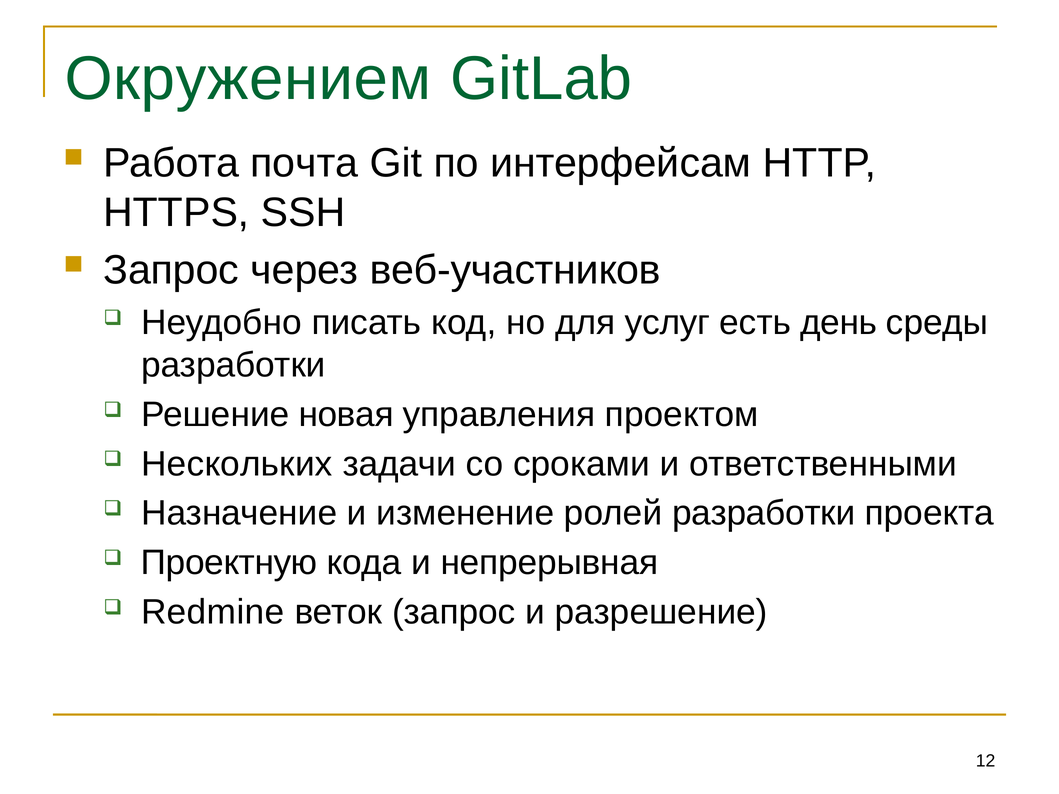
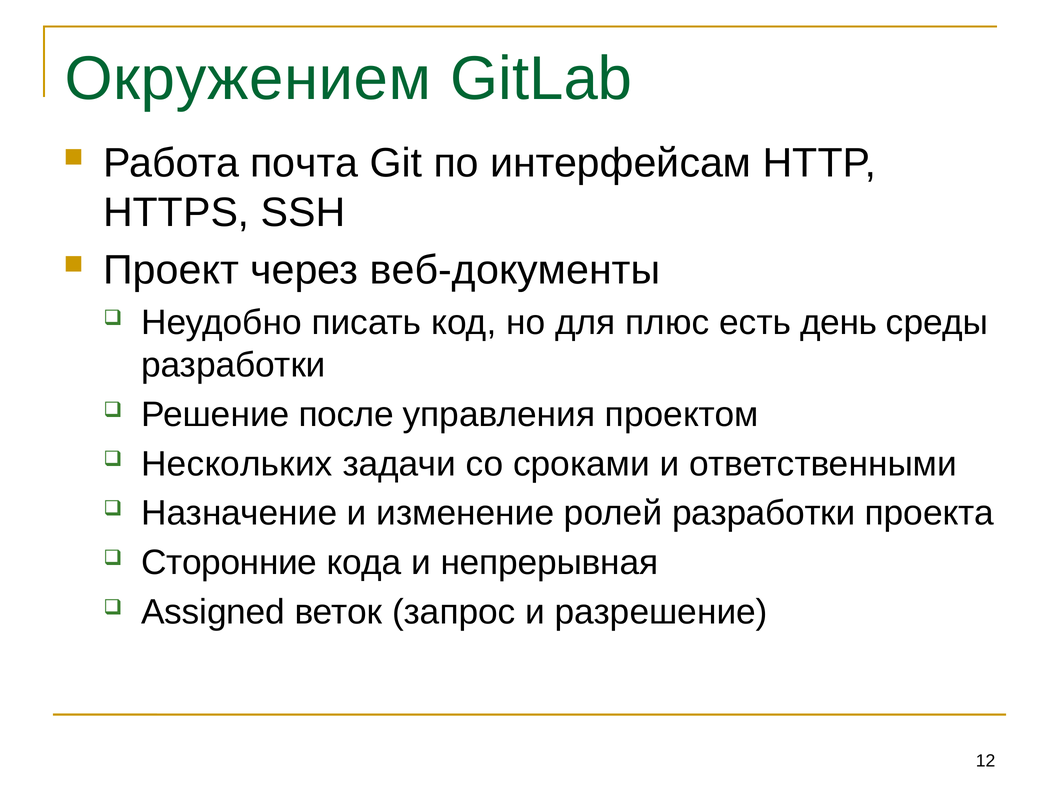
Запрос at (171, 270): Запрос -> Проект
веб-участников: веб-участников -> веб-документы
услуг: услуг -> плюс
новая: новая -> после
Проектную: Проектную -> Сторонние
Redmine: Redmine -> Assigned
